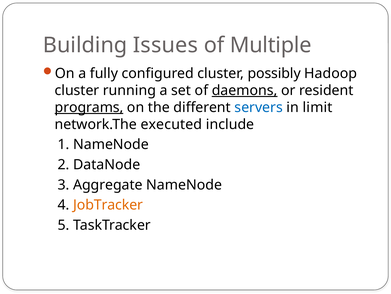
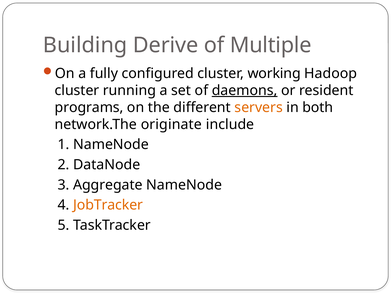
Issues: Issues -> Derive
possibly: possibly -> working
programs underline: present -> none
servers colour: blue -> orange
limit: limit -> both
executed: executed -> originate
